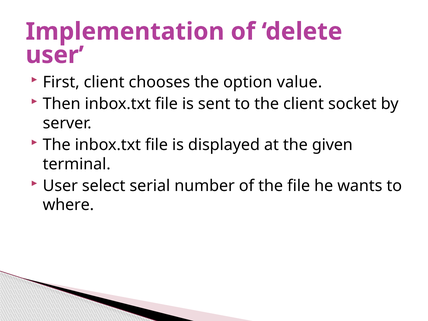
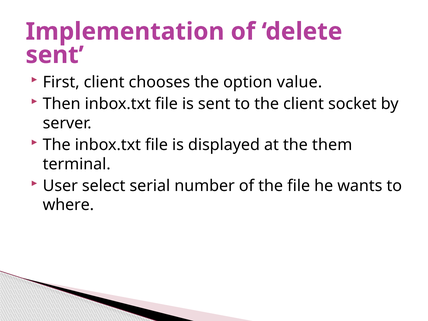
user at (55, 55): user -> sent
given: given -> them
